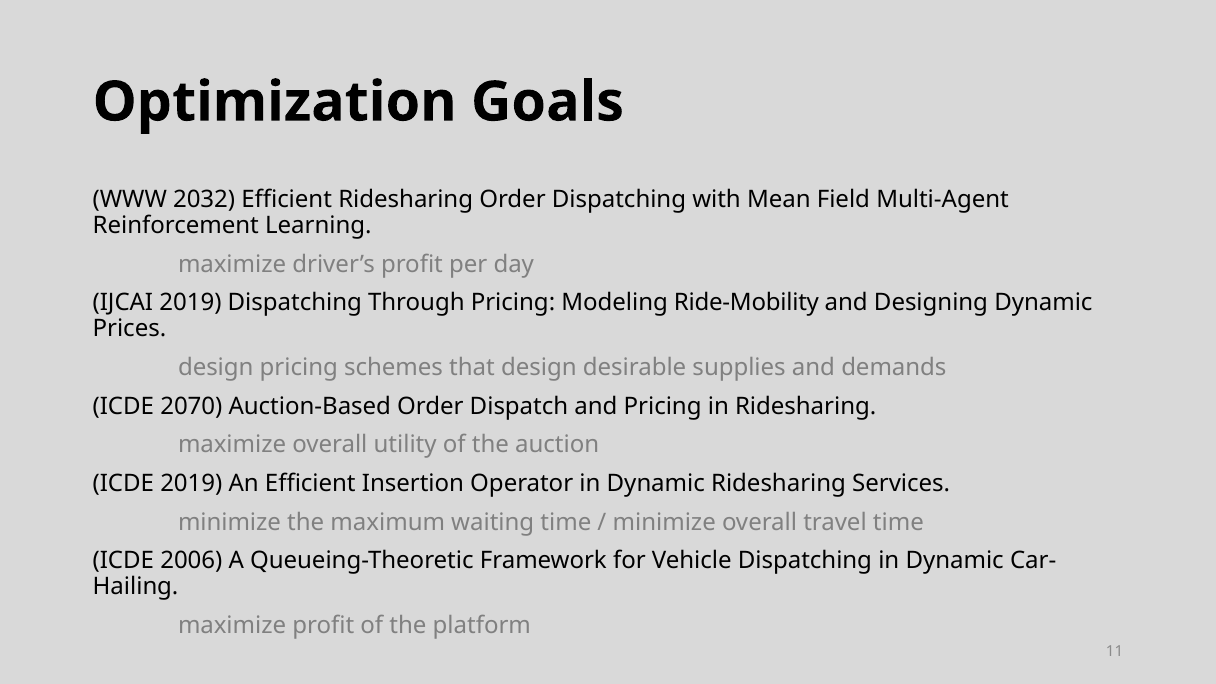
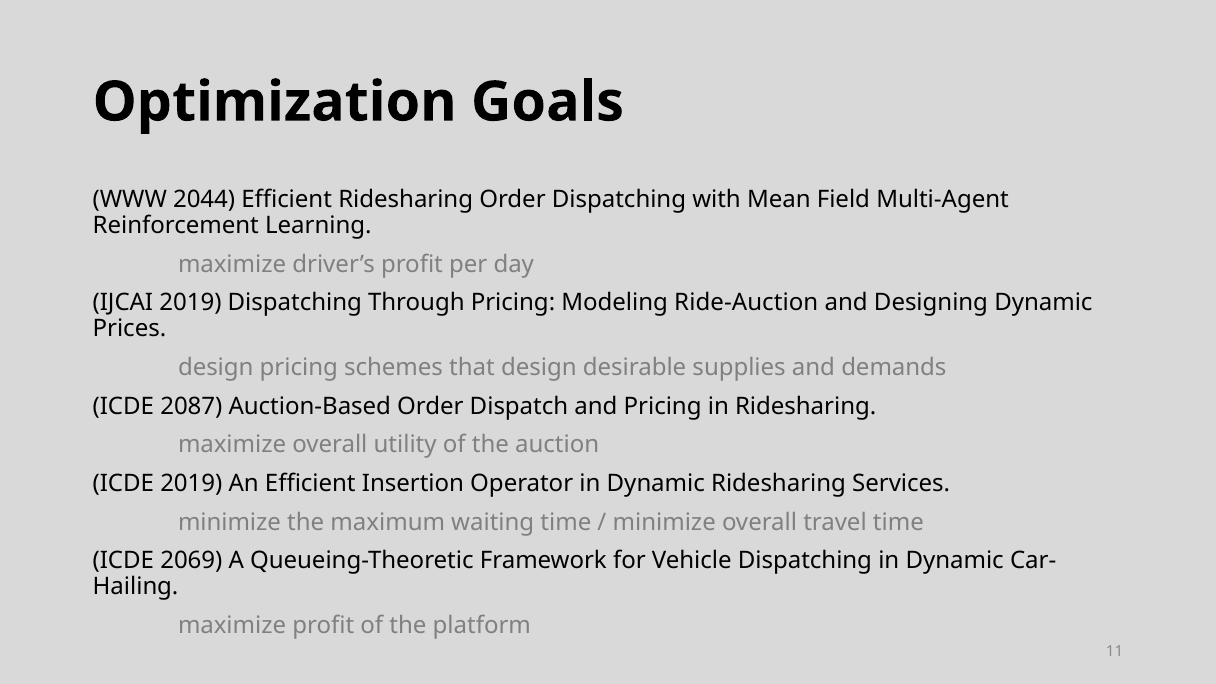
2032: 2032 -> 2044
Ride-Mobility: Ride-Mobility -> Ride-Auction
2070: 2070 -> 2087
2006: 2006 -> 2069
